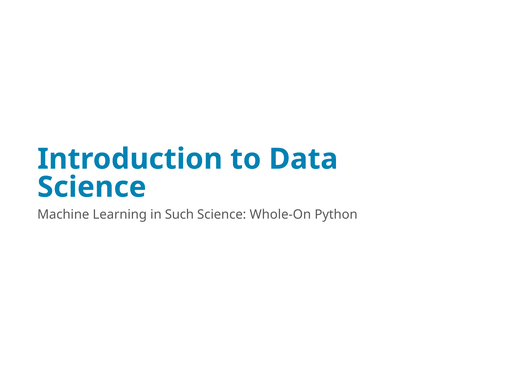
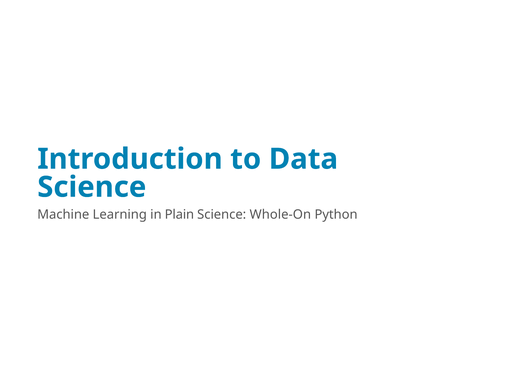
Such: Such -> Plain
